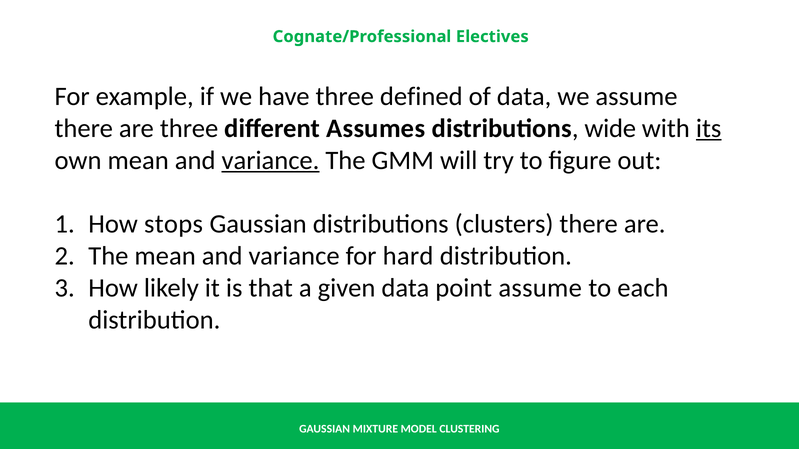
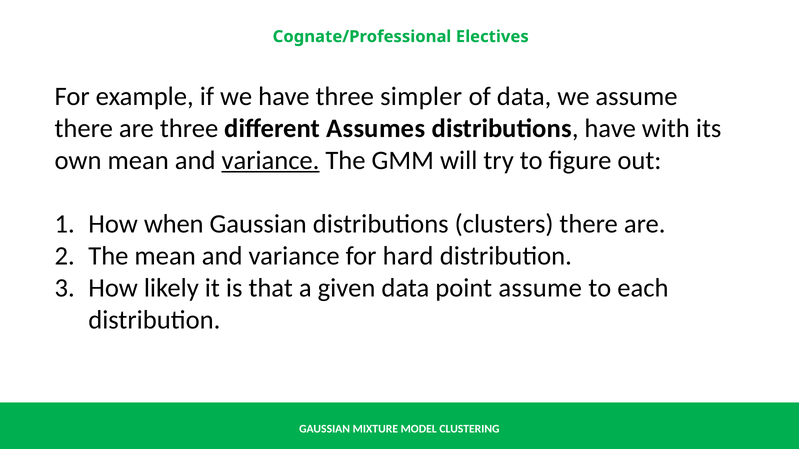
defined: defined -> simpler
distributions wide: wide -> have
its underline: present -> none
stops: stops -> when
